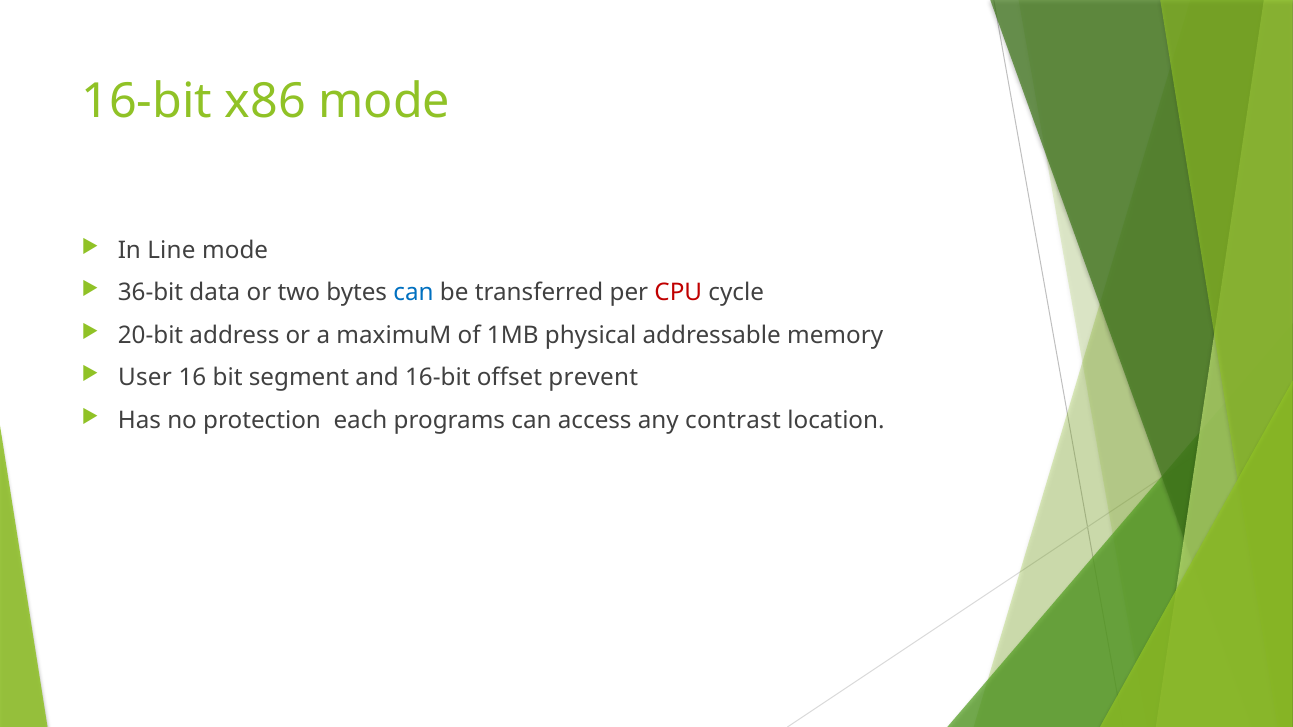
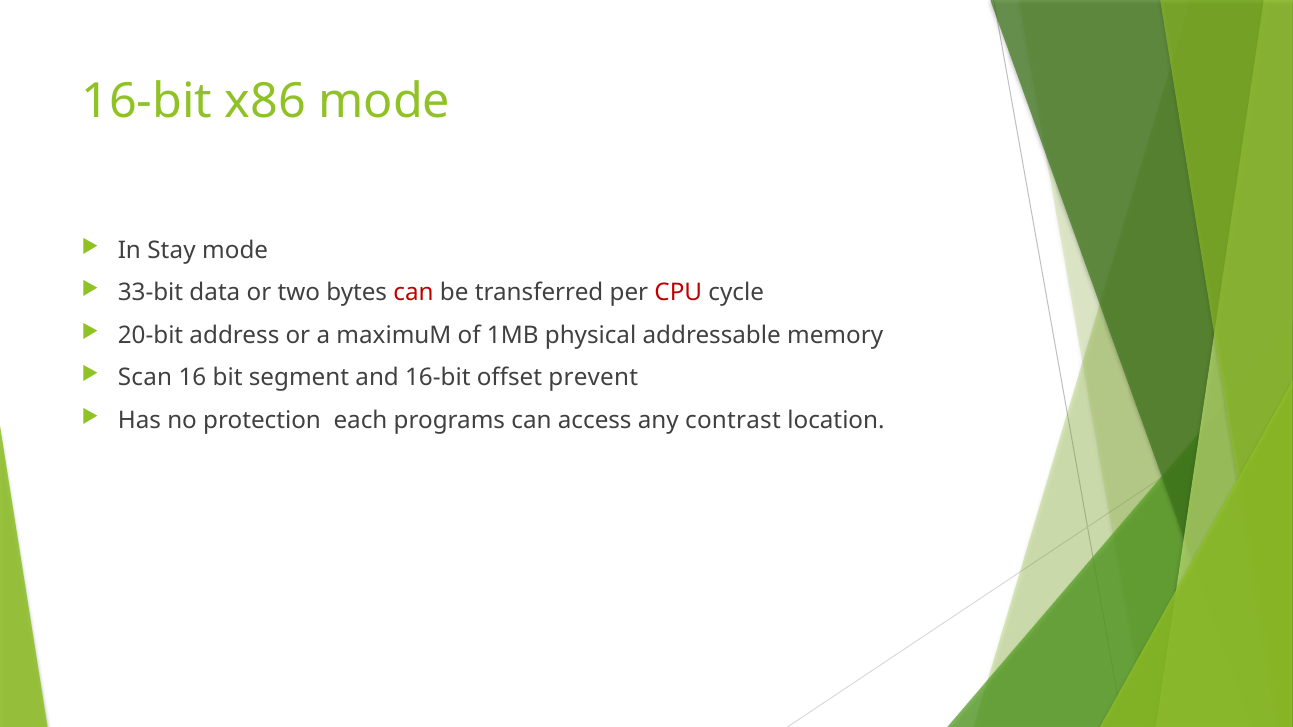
Line: Line -> Stay
36-bit: 36-bit -> 33-bit
can at (413, 293) colour: blue -> red
User: User -> Scan
